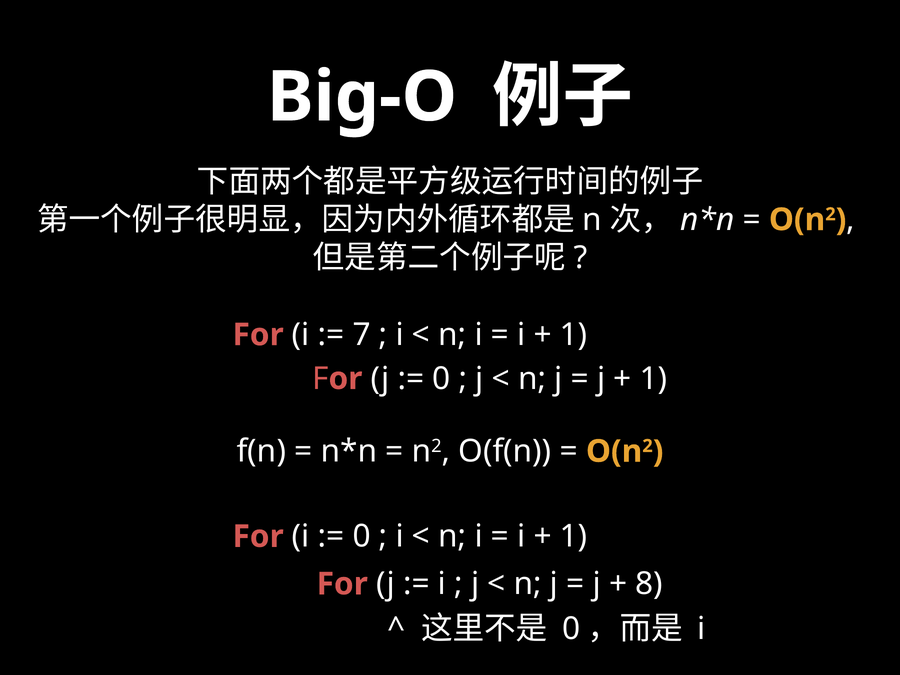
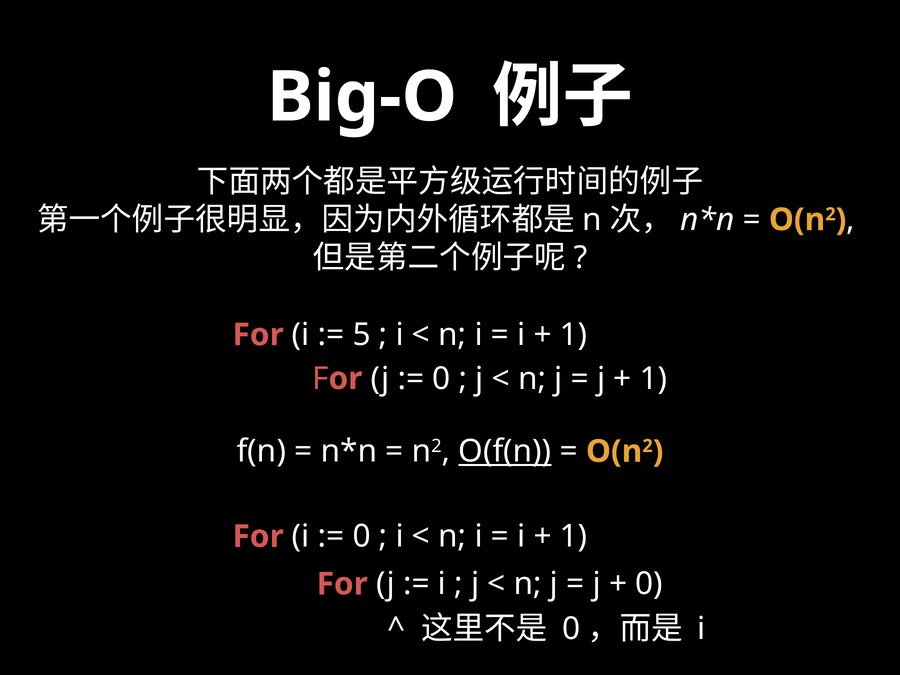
7: 7 -> 5
O(f(n underline: none -> present
8 at (649, 584): 8 -> 0
